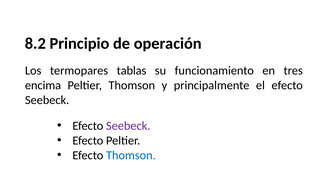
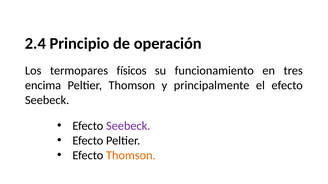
8.2: 8.2 -> 2.4
tablas: tablas -> físicos
Thomson at (131, 156) colour: blue -> orange
